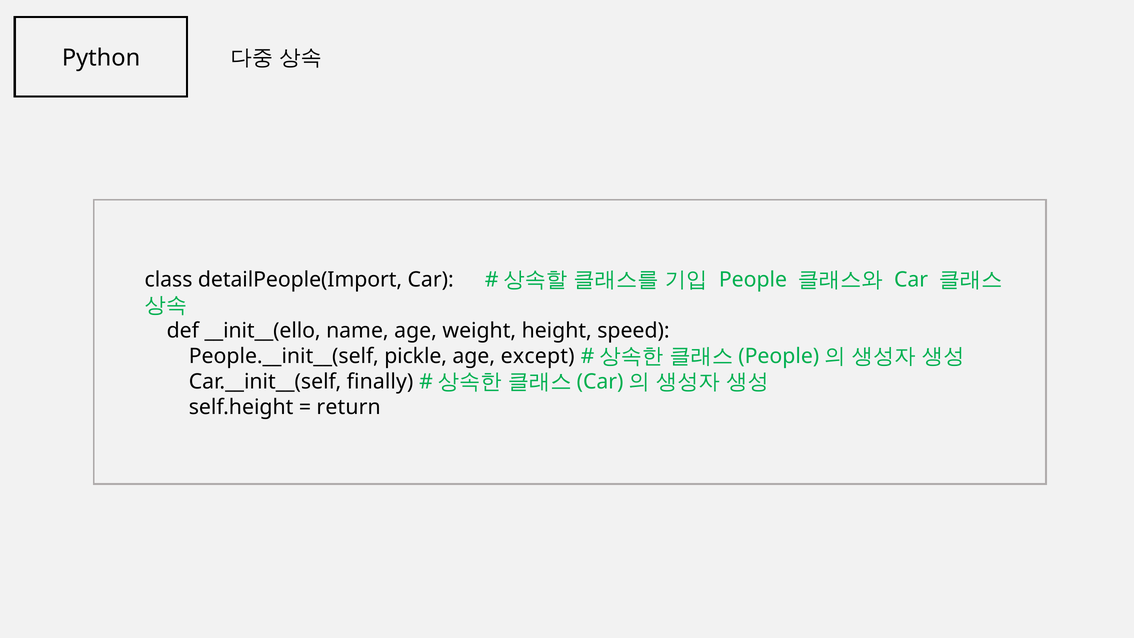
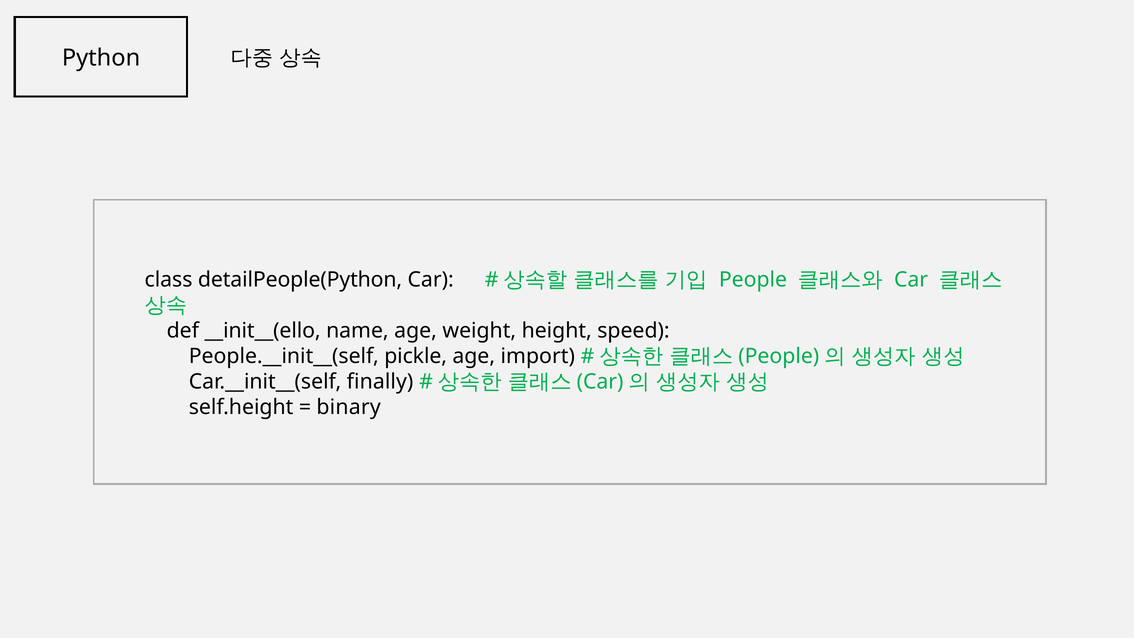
detailPeople(Import: detailPeople(Import -> detailPeople(Python
except: except -> import
return: return -> binary
